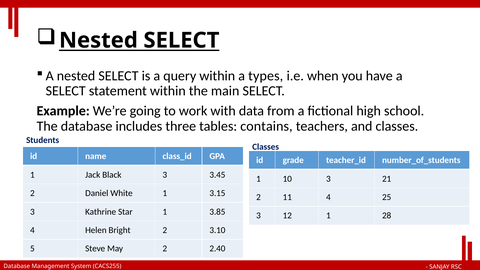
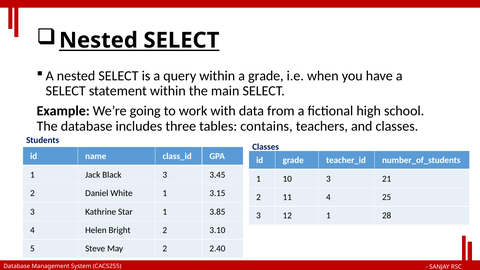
a types: types -> grade
